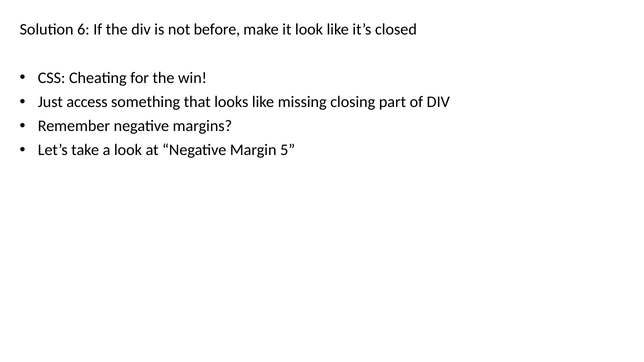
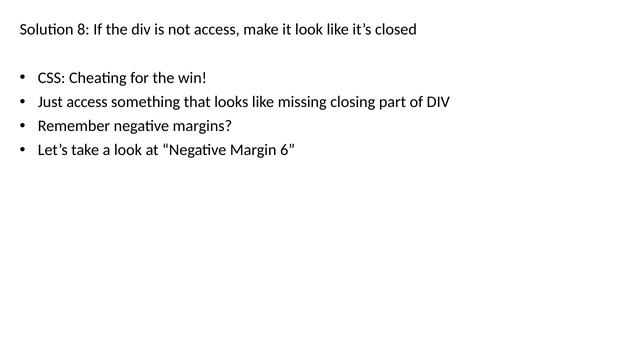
6: 6 -> 8
not before: before -> access
5: 5 -> 6
